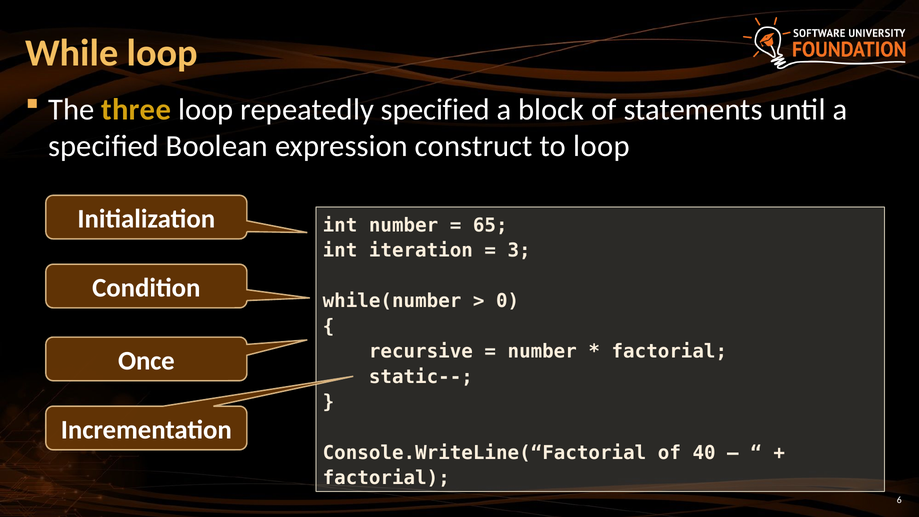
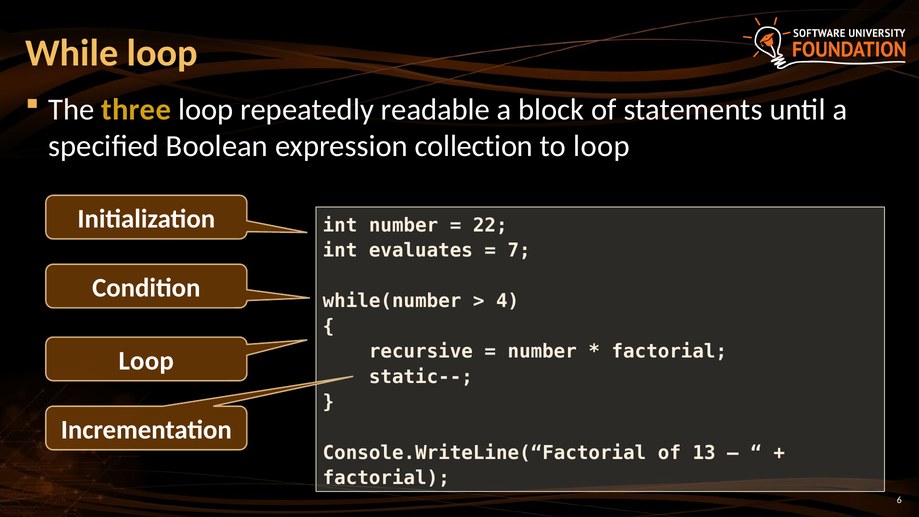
repeatedly specified: specified -> readable
construct: construct -> collection
65: 65 -> 22
iteration: iteration -> evaluates
3: 3 -> 7
0: 0 -> 4
Once at (146, 361): Once -> Loop
40: 40 -> 13
